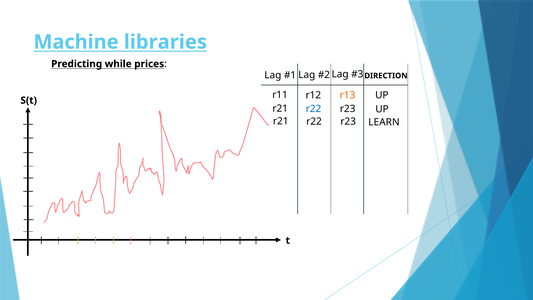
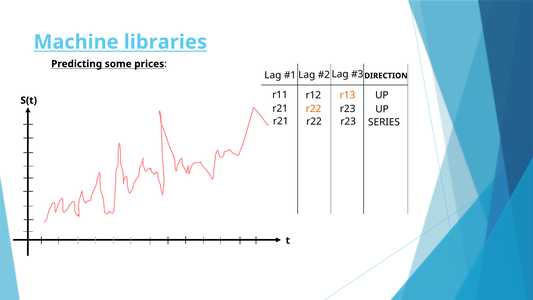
while: while -> some
r22 at (314, 109) colour: blue -> orange
LEARN: LEARN -> SERIES
